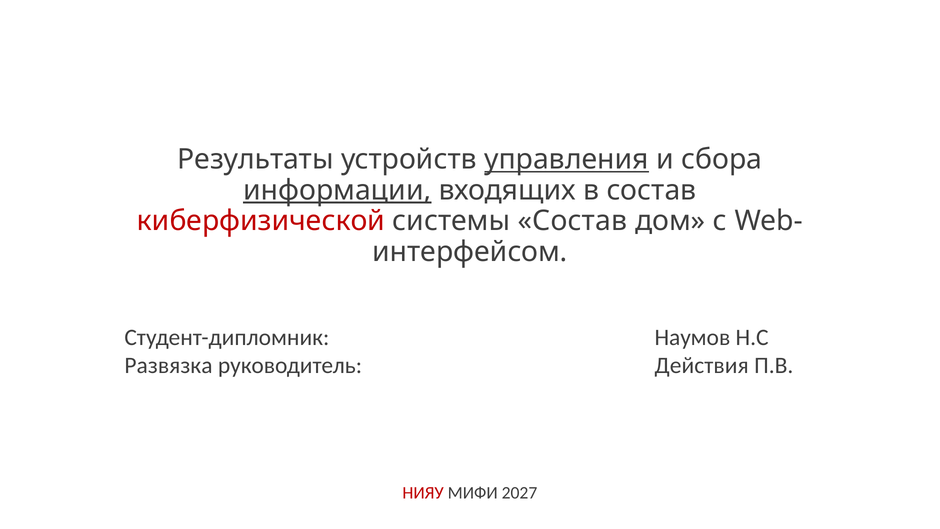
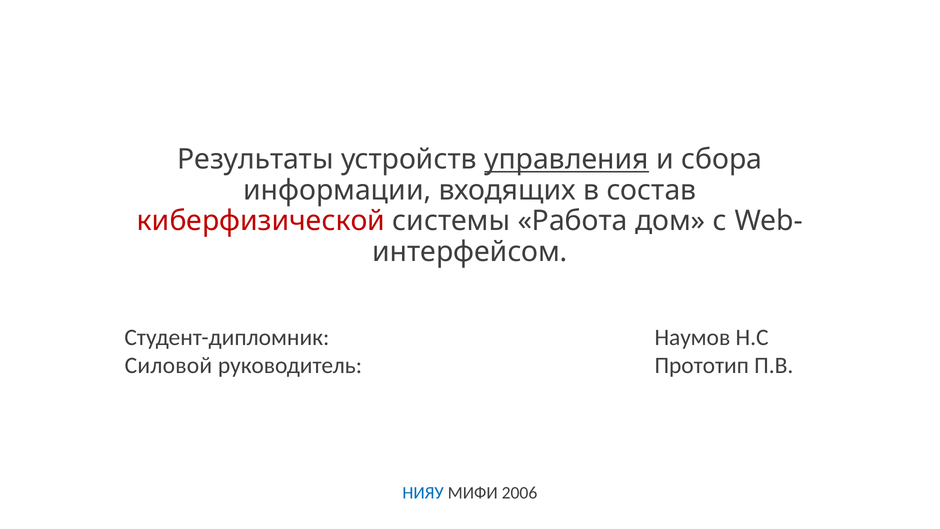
информации underline: present -> none
системы Состав: Состав -> Работа
Развязка: Развязка -> Силовой
Действия: Действия -> Прототип
НИЯУ colour: red -> blue
2027: 2027 -> 2006
